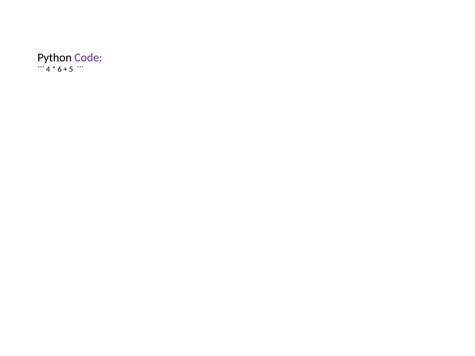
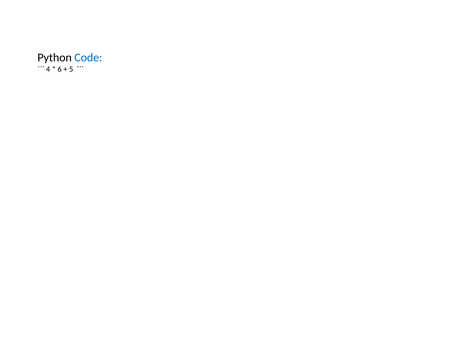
Code colour: purple -> blue
